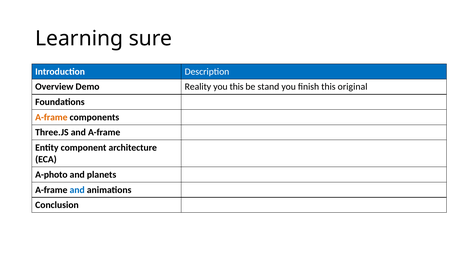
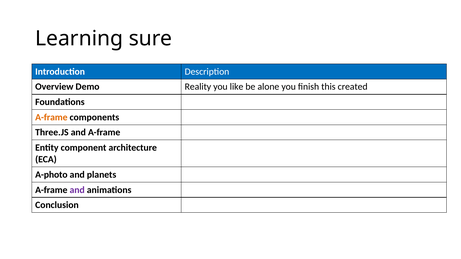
you this: this -> like
stand: stand -> alone
original: original -> created
and at (77, 190) colour: blue -> purple
